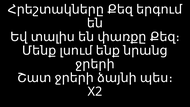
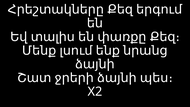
ջրերի at (95, 64): ջրերի -> ձայնի
